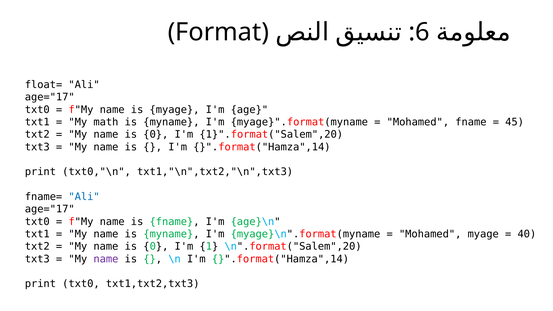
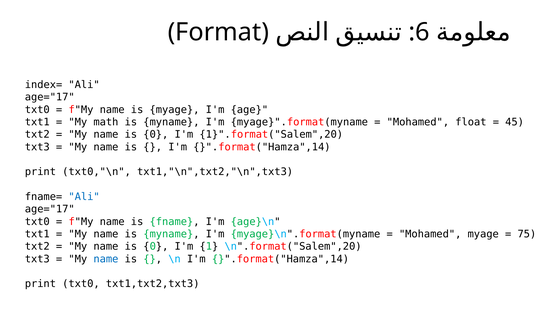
float=: float= -> index=
Mohamed fname: fname -> float
40: 40 -> 75
name at (106, 259) colour: purple -> blue
